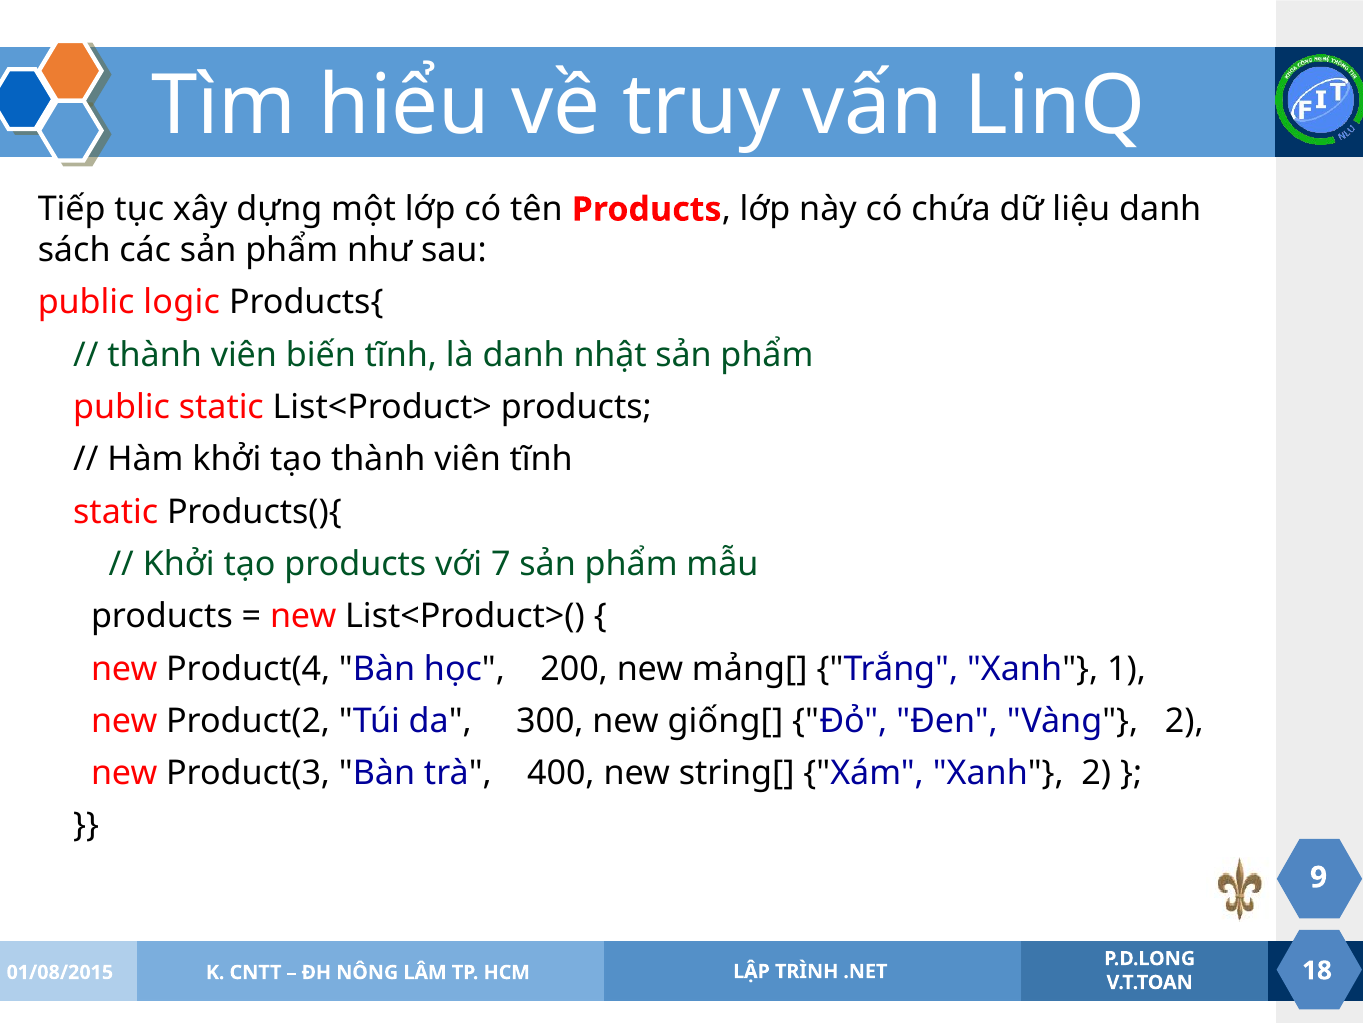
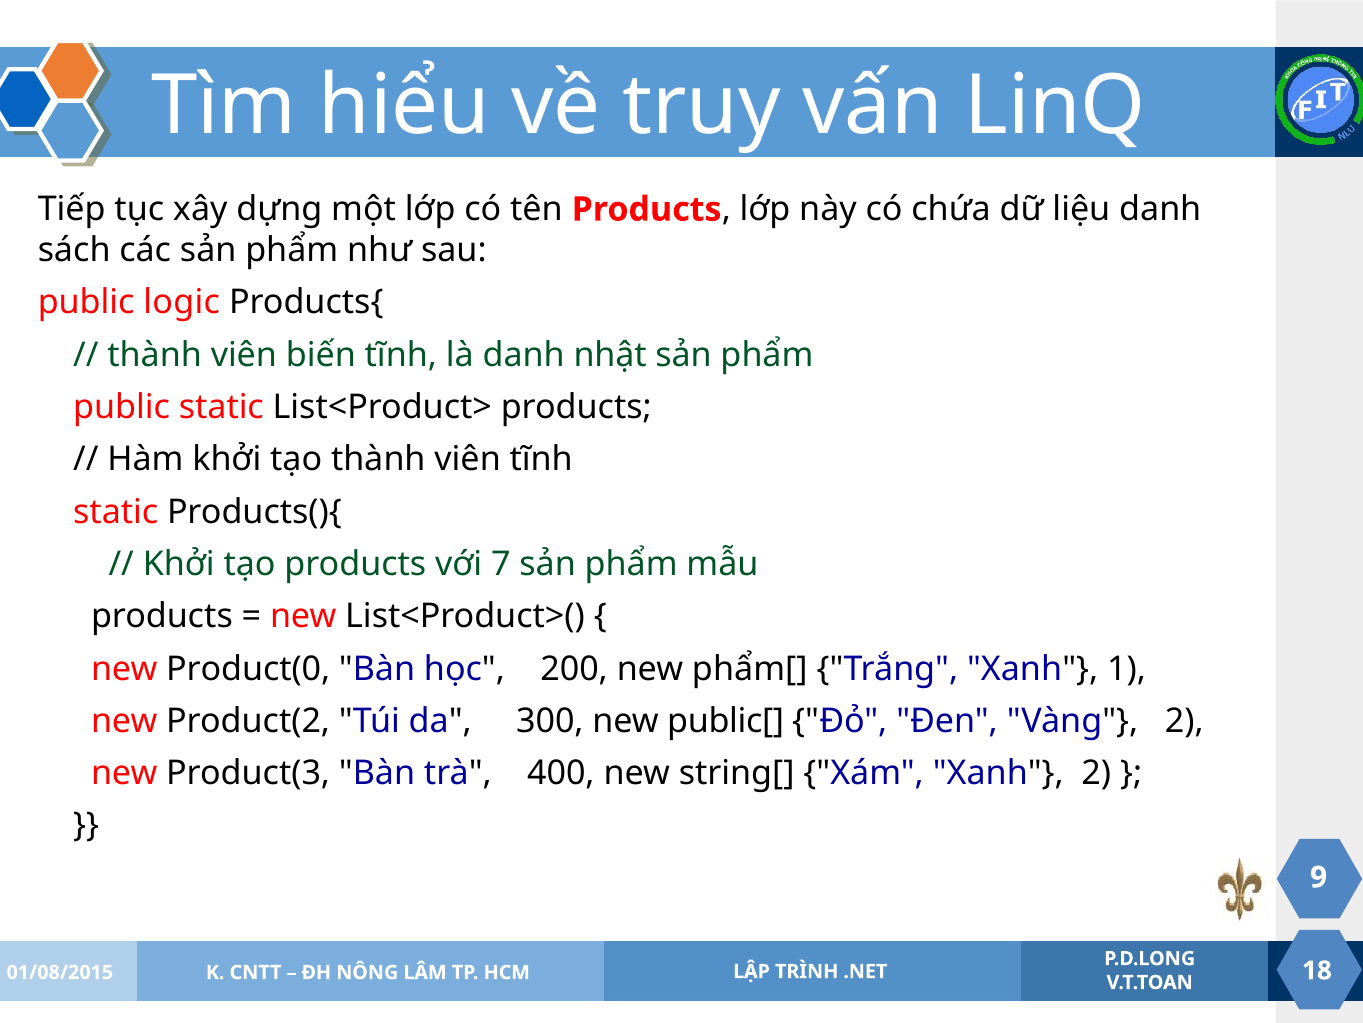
Product(4: Product(4 -> Product(0
mảng[: mảng[ -> phẩm[
giống[: giống[ -> public[
